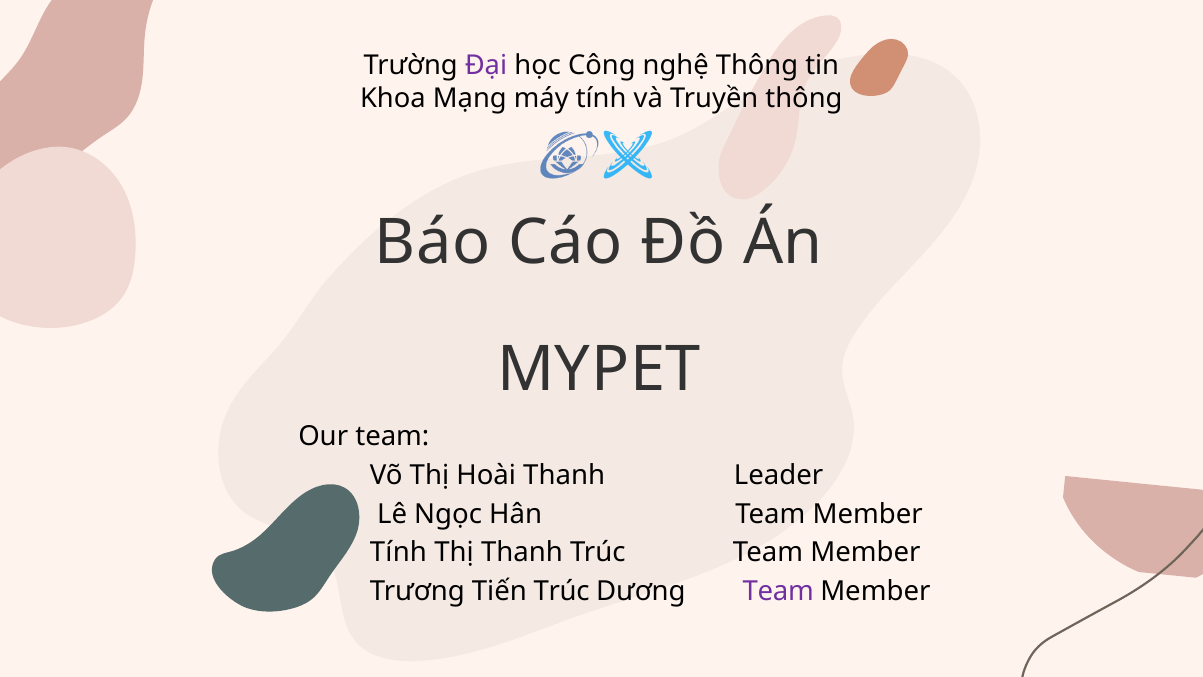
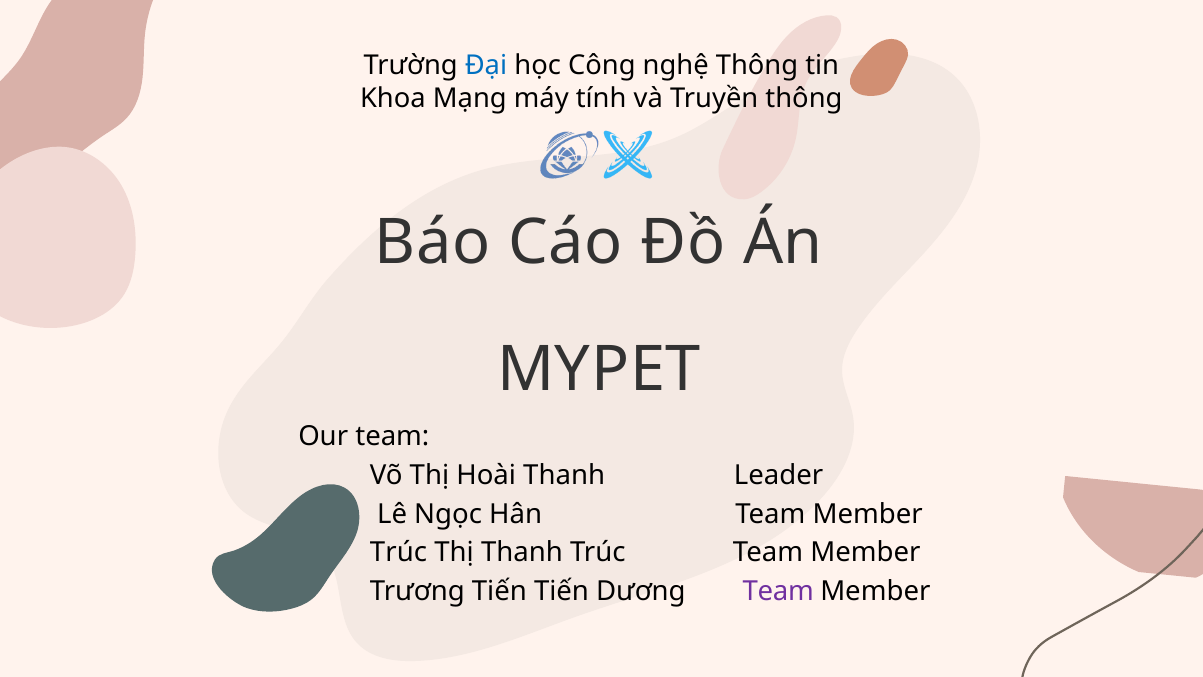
Đại colour: purple -> blue
Tính at (398, 552): Tính -> Trúc
Tiến Trúc: Trúc -> Tiến
